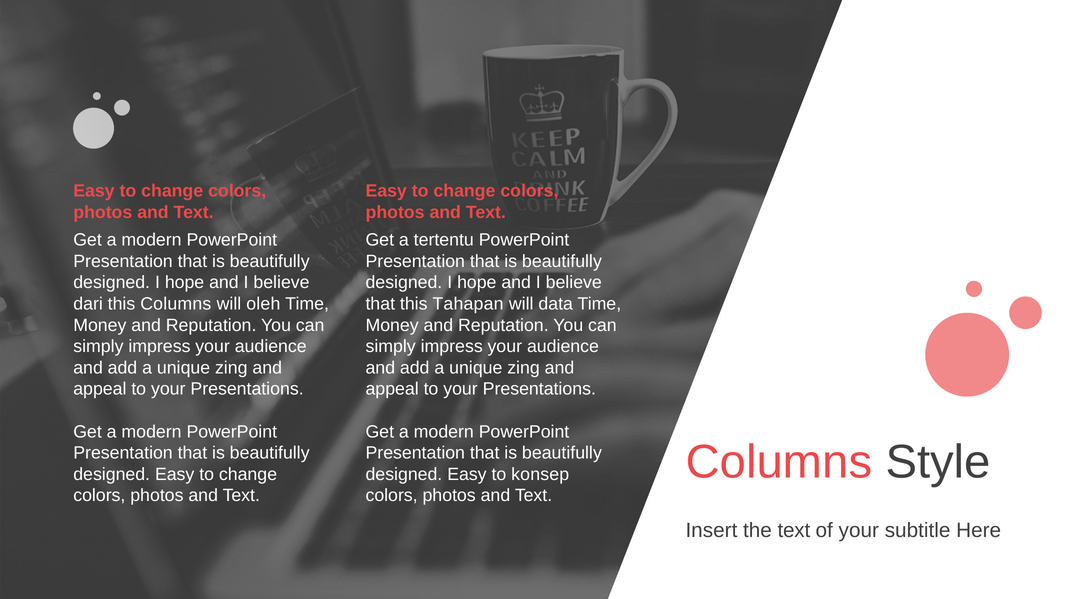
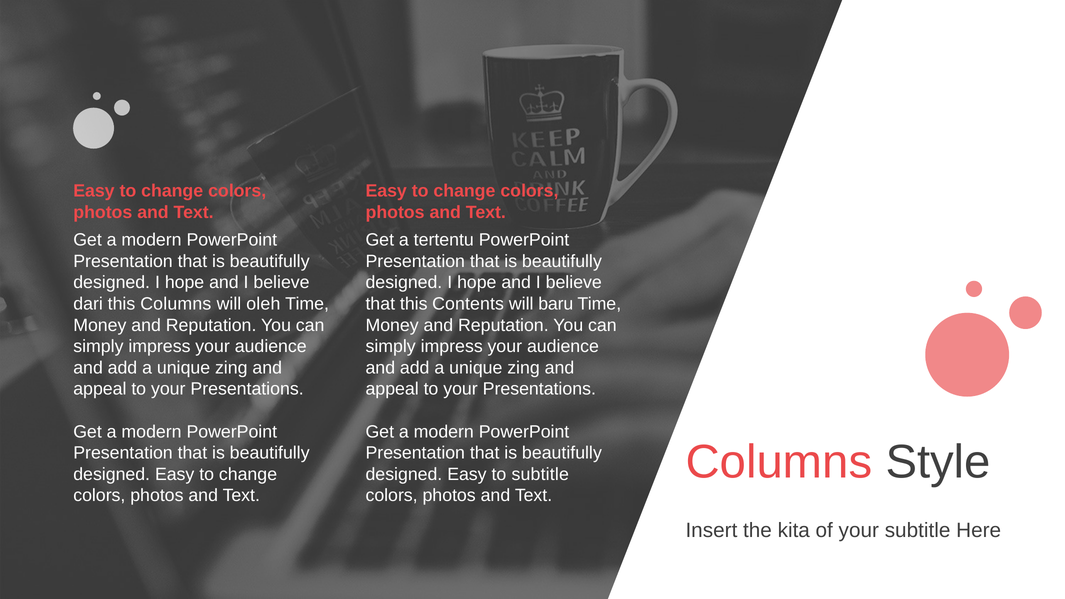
Tahapan: Tahapan -> Contents
data: data -> baru
to konsep: konsep -> subtitle
the text: text -> kita
